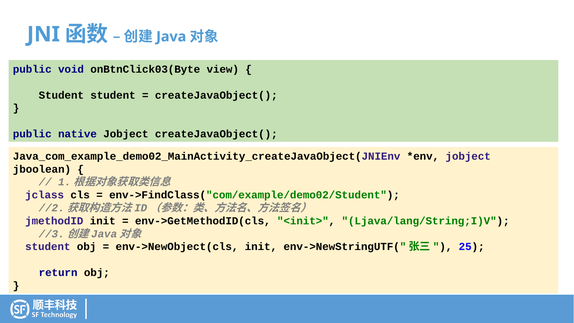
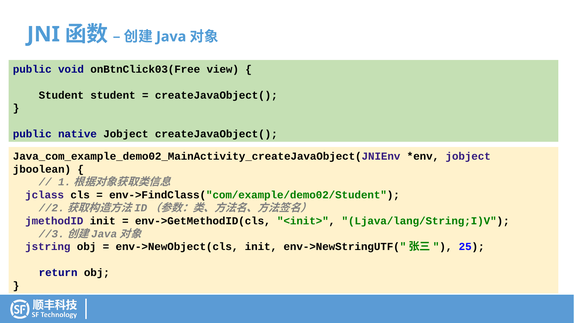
onBtnClick03(Byte: onBtnClick03(Byte -> onBtnClick03(Free
student at (48, 247): student -> jstring
